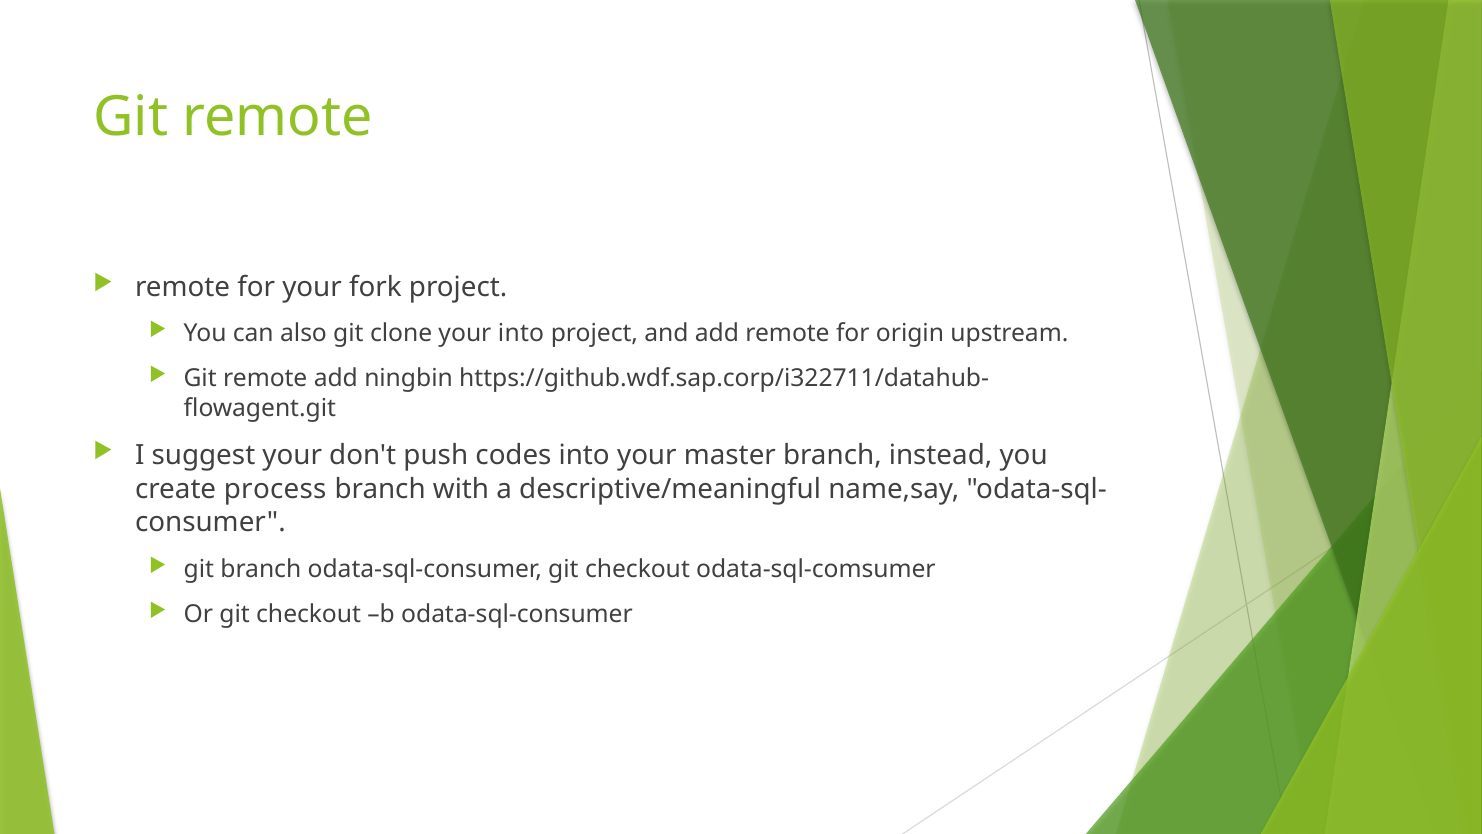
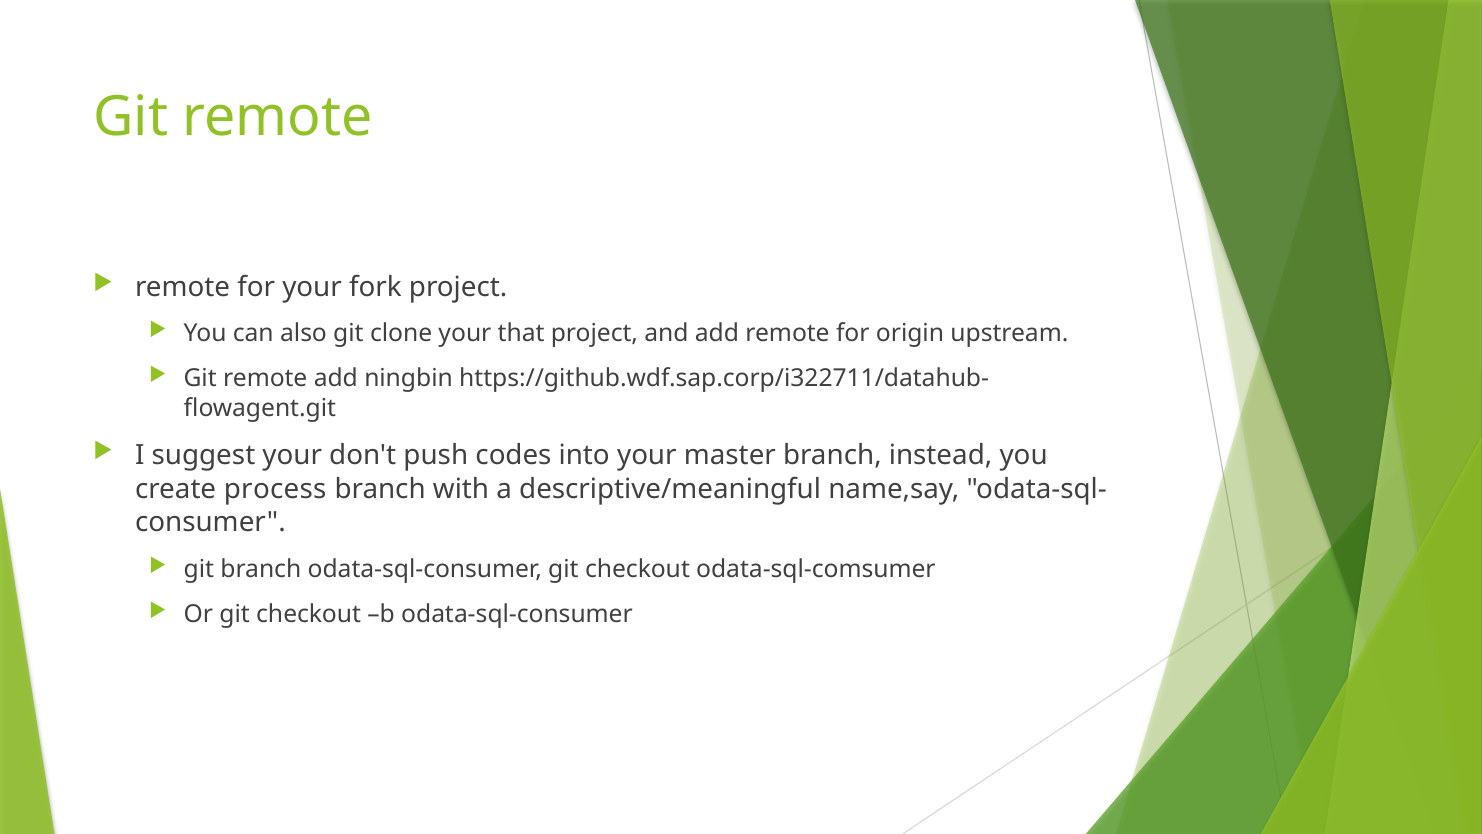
your into: into -> that
